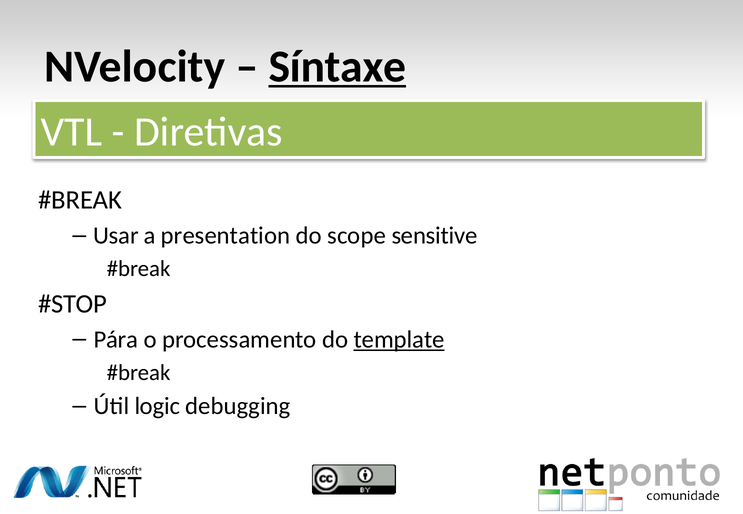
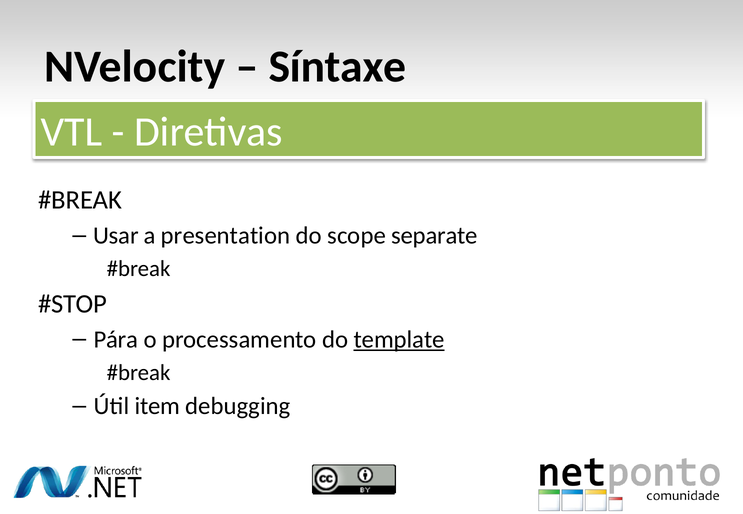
Síntaxe underline: present -> none
sensitive: sensitive -> separate
logic: logic -> item
